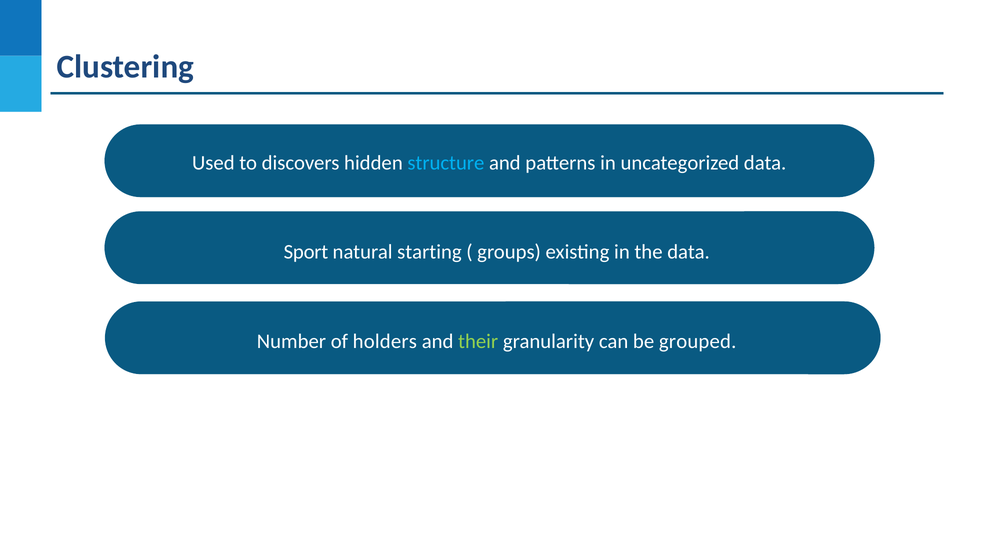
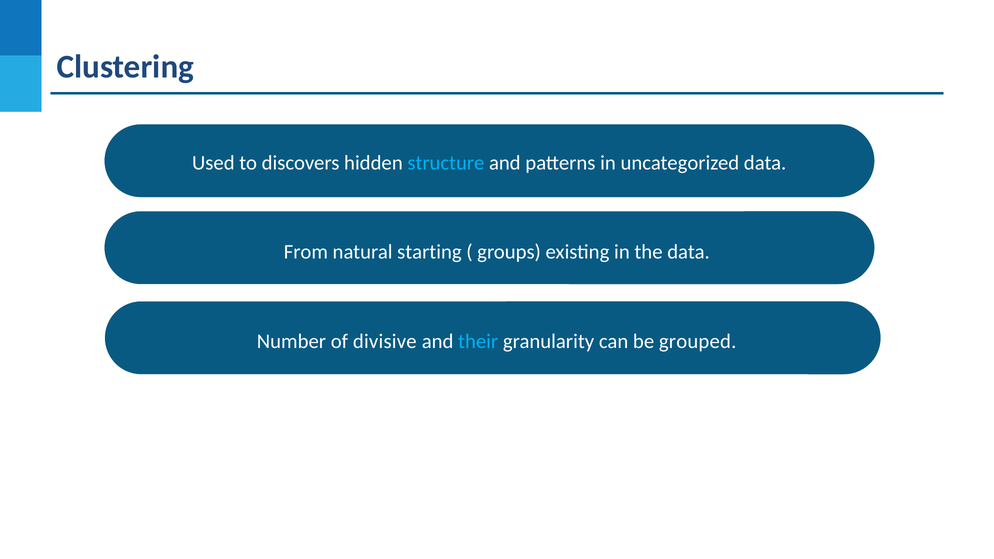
Sport: Sport -> From
holders: holders -> divisive
their colour: light green -> light blue
